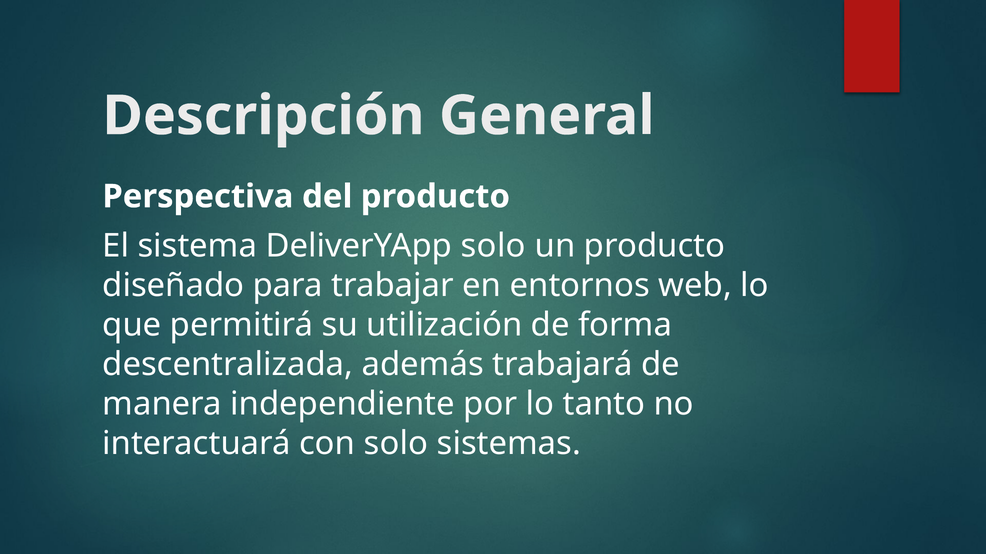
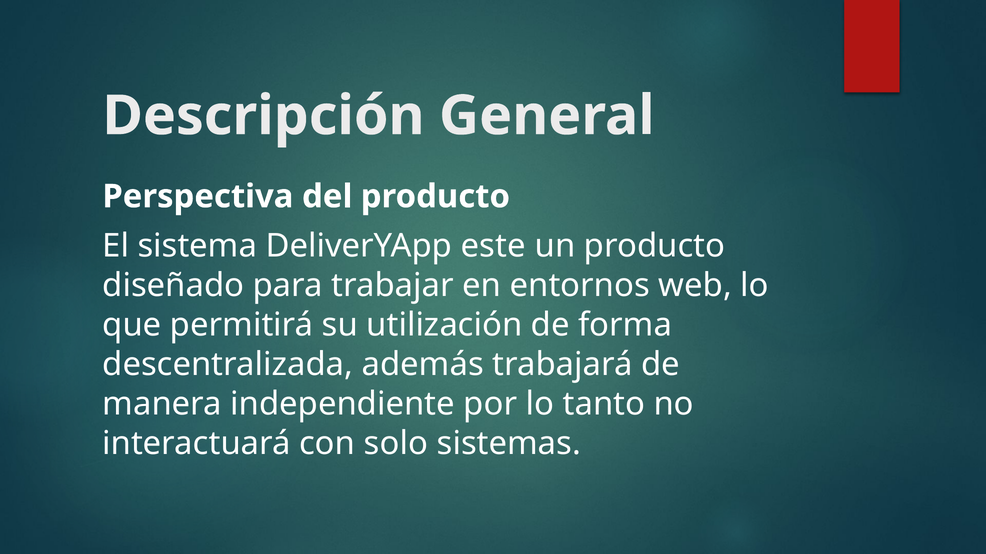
DeliverYApp solo: solo -> este
